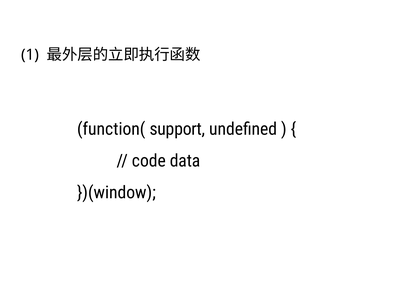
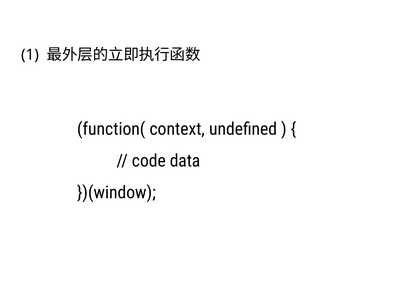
support: support -> context
